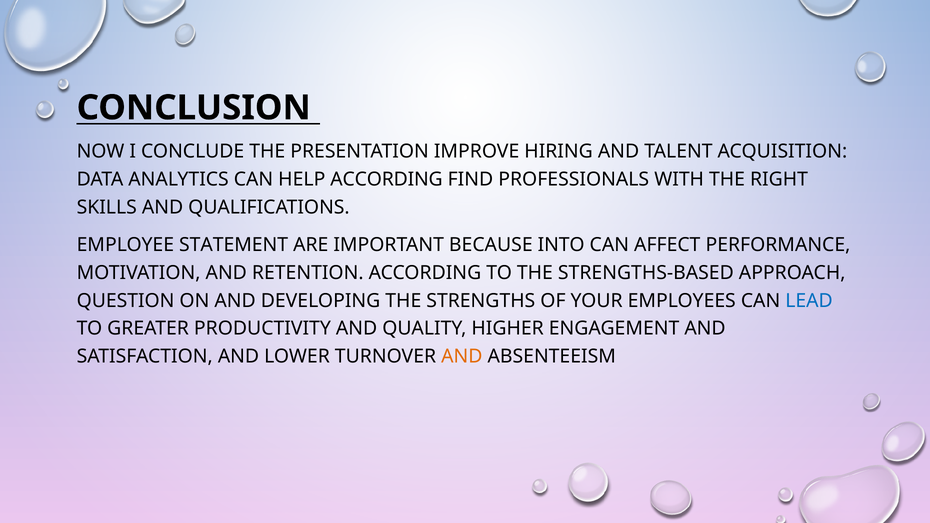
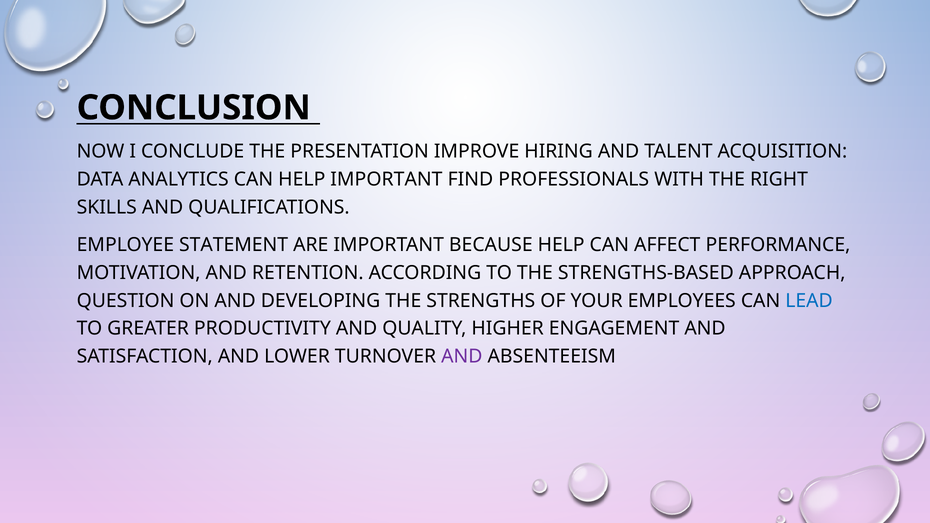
HELP ACCORDING: ACCORDING -> IMPORTANT
BECAUSE INTO: INTO -> HELP
AND at (462, 357) colour: orange -> purple
